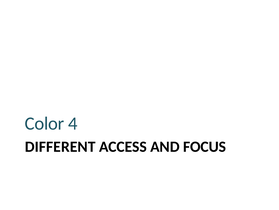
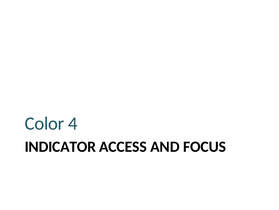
DIFFERENT: DIFFERENT -> INDICATOR
